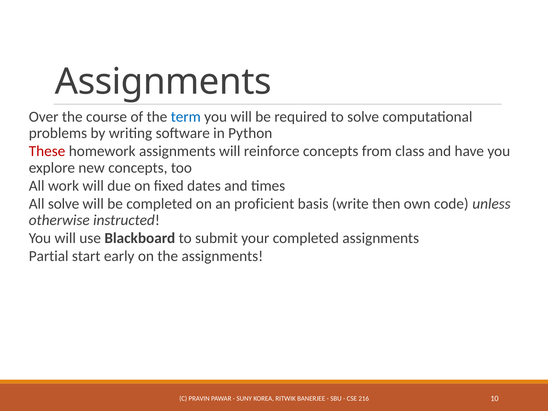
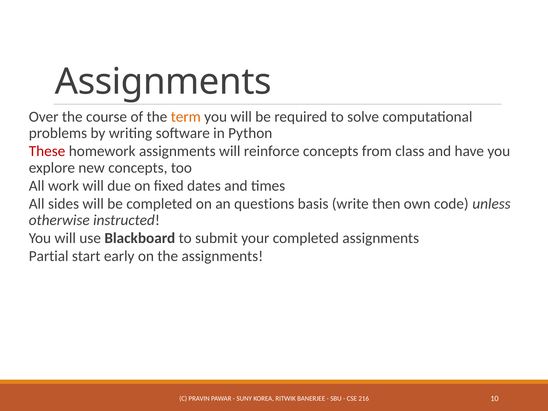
term colour: blue -> orange
All solve: solve -> sides
proficient: proficient -> questions
